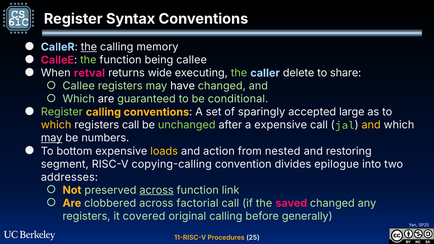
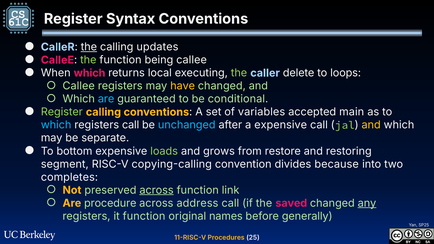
memory: memory -> updates
When retval: retval -> which
wide: wide -> local
share: share -> loops
have colour: white -> yellow
are at (106, 99) colour: white -> light blue
sparingly: sparingly -> variables
large: large -> main
which at (56, 125) colour: yellow -> light blue
unchanged colour: light green -> light blue
may at (52, 138) underline: present -> none
numbers: numbers -> separate
loads colour: yellow -> light green
action: action -> grows
nested: nested -> restore
epilogue: epilogue -> because
addresses: addresses -> completes
clobbered: clobbered -> procedure
factorial: factorial -> address
any underline: none -> present
it covered: covered -> function
original calling: calling -> names
